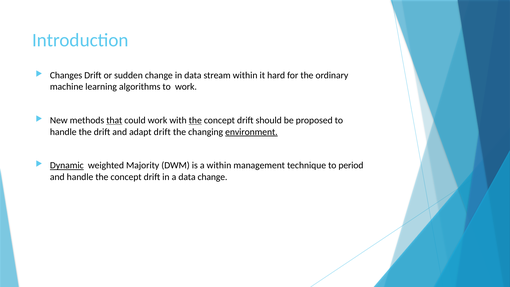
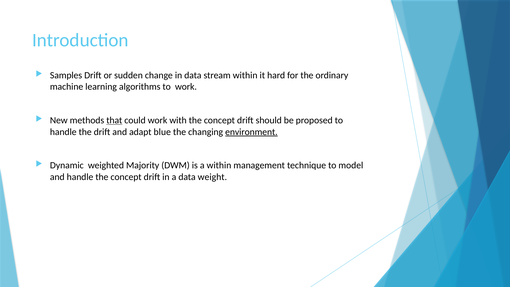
Changes: Changes -> Samples
the at (195, 120) underline: present -> none
adapt drift: drift -> blue
Dynamic underline: present -> none
period: period -> model
data change: change -> weight
